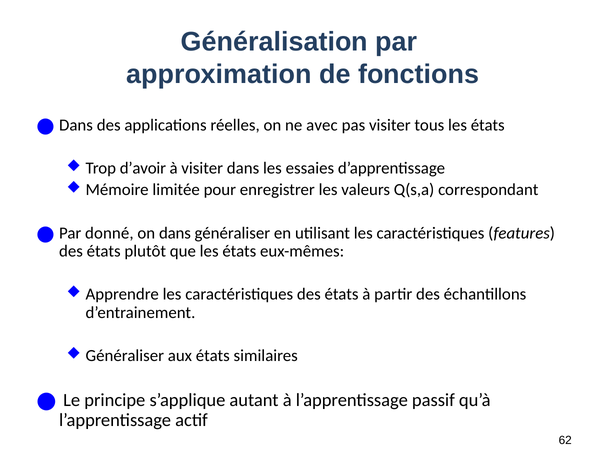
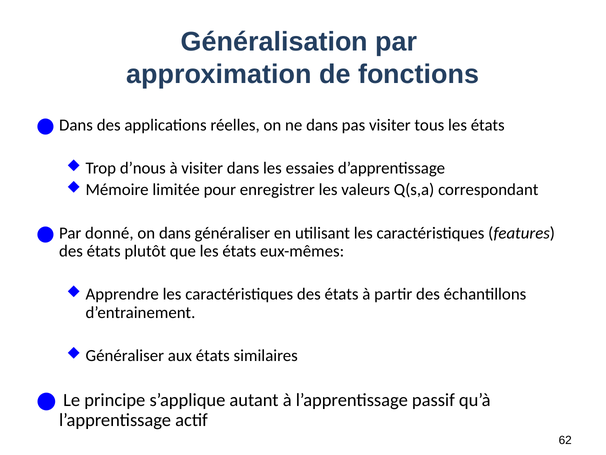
ne avec: avec -> dans
d’avoir: d’avoir -> d’nous
